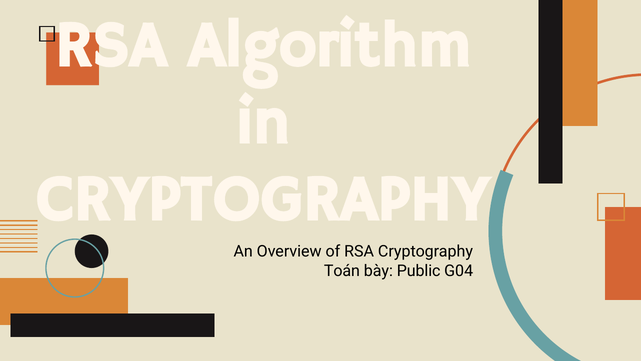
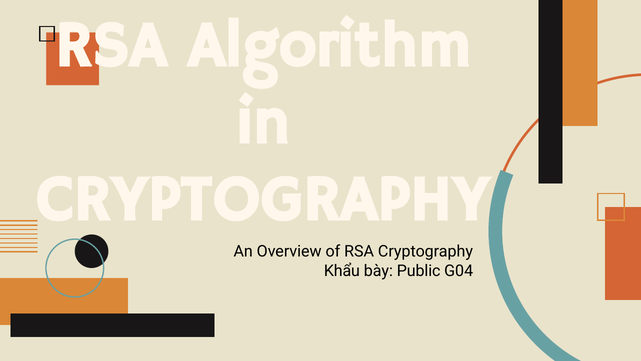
Toán: Toán -> Khẩu
